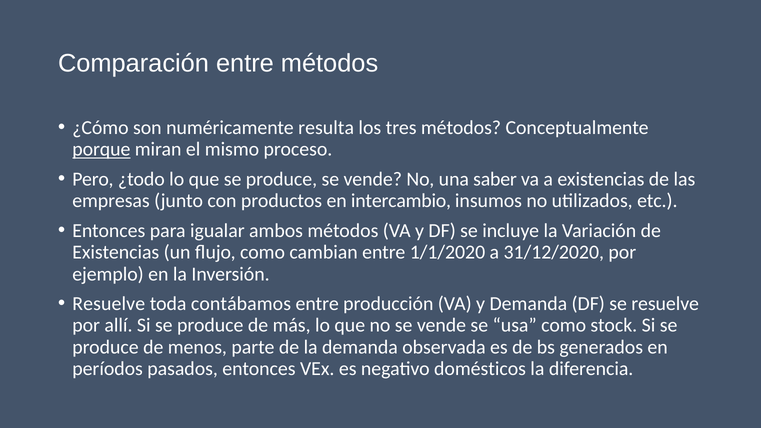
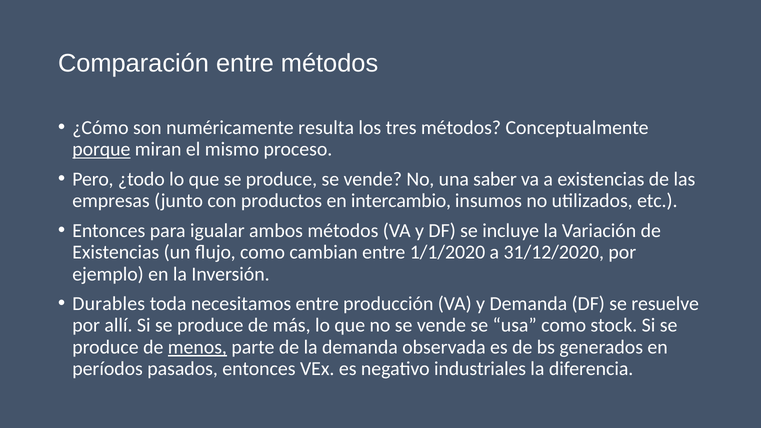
Resuelve at (109, 304): Resuelve -> Durables
contábamos: contábamos -> necesitamos
menos underline: none -> present
domésticos: domésticos -> industriales
